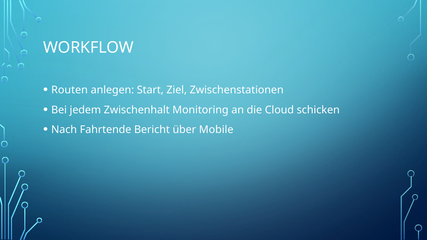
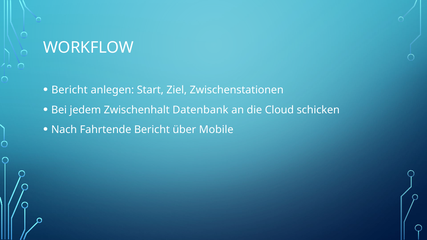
Routen at (70, 90): Routen -> Bericht
Monitoring: Monitoring -> Datenbank
